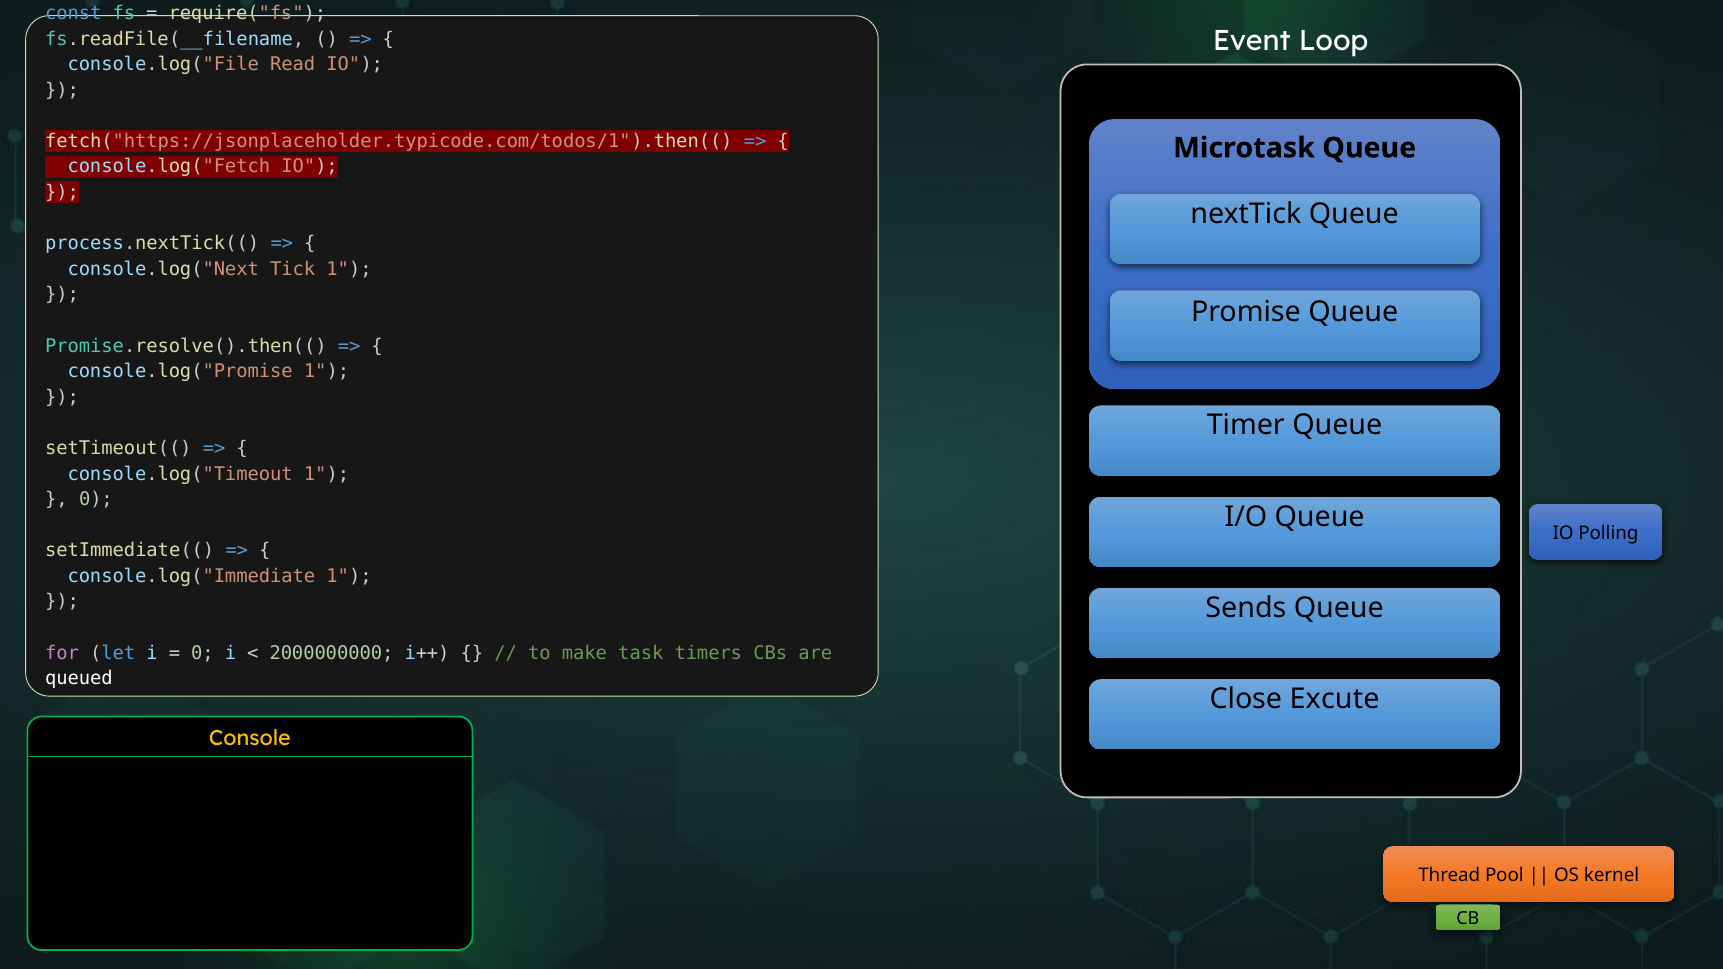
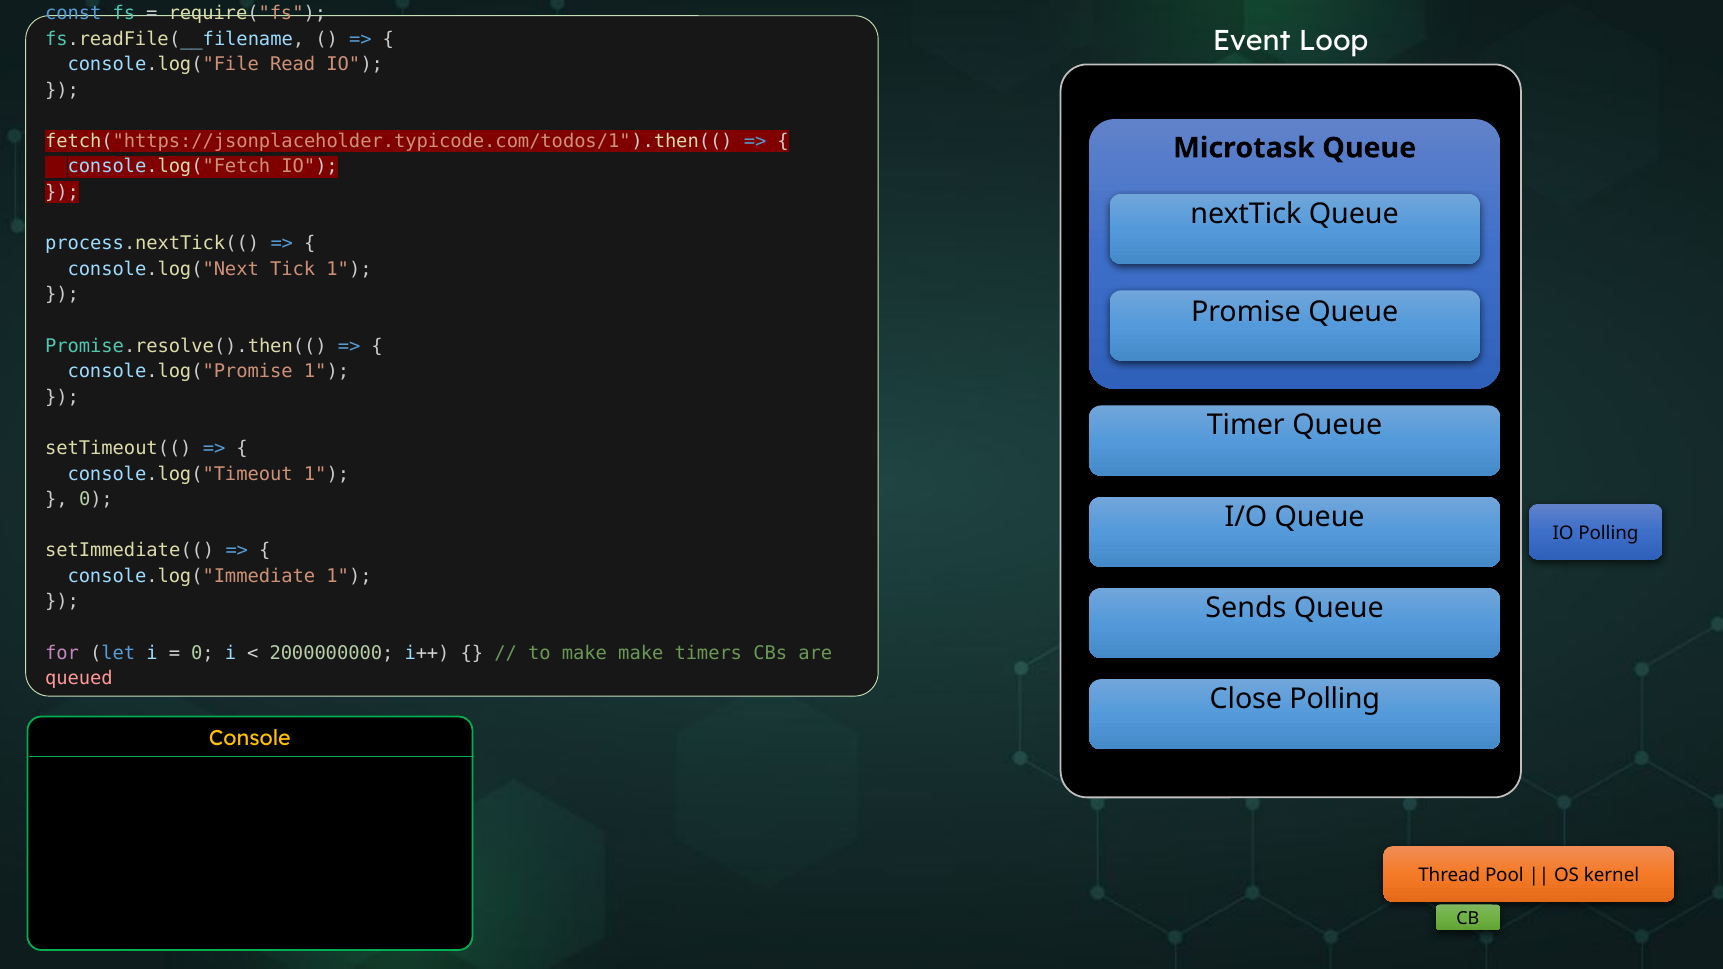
make task: task -> make
queued colour: white -> pink
Close Excute: Excute -> Polling
